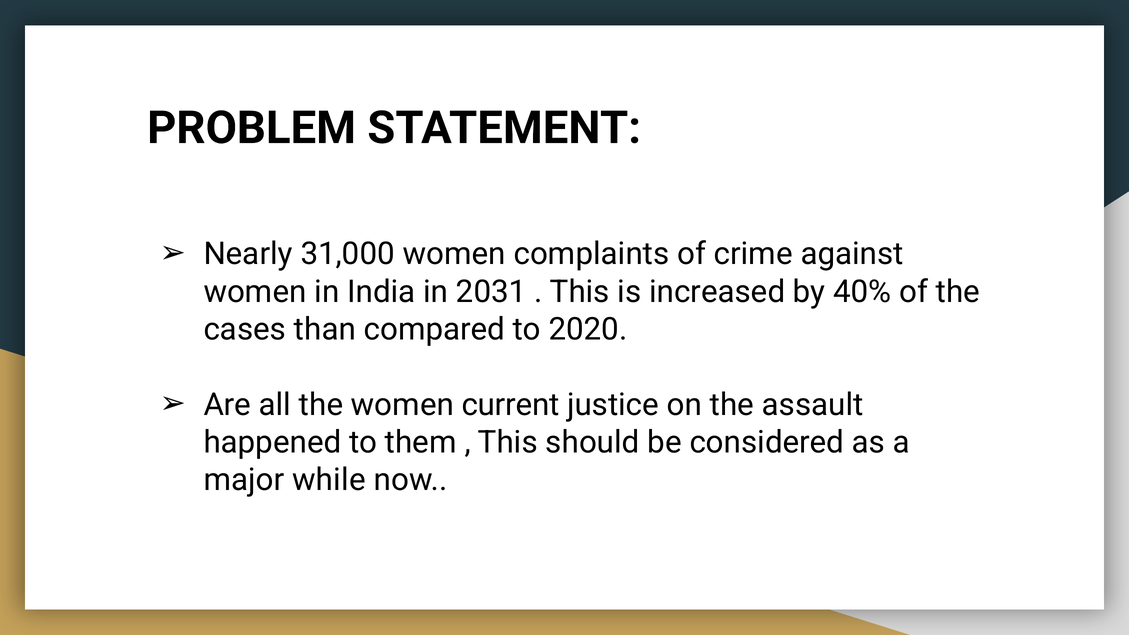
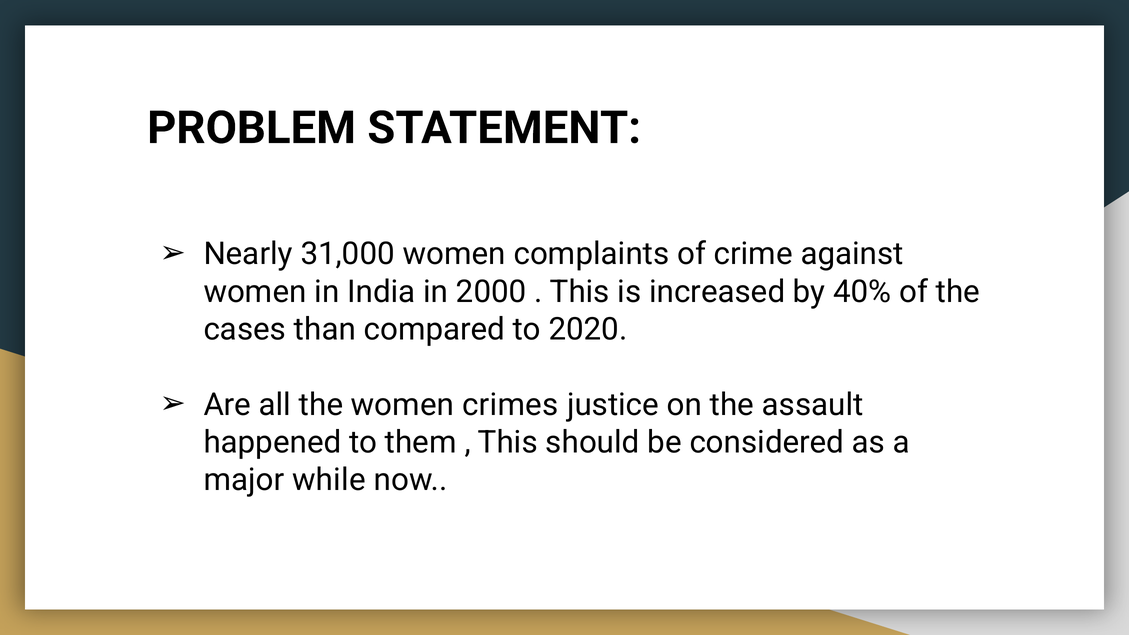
2031: 2031 -> 2000
current: current -> crimes
